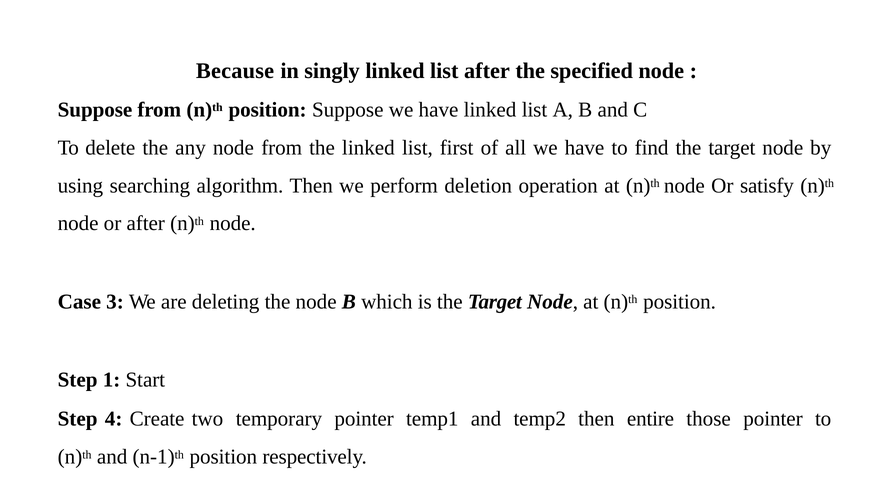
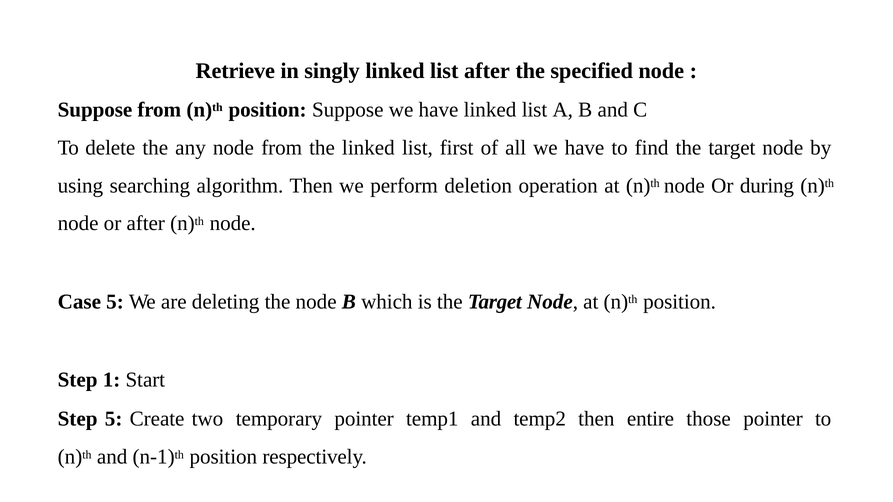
Because: Because -> Retrieve
satisfy: satisfy -> during
Case 3: 3 -> 5
Step 4: 4 -> 5
